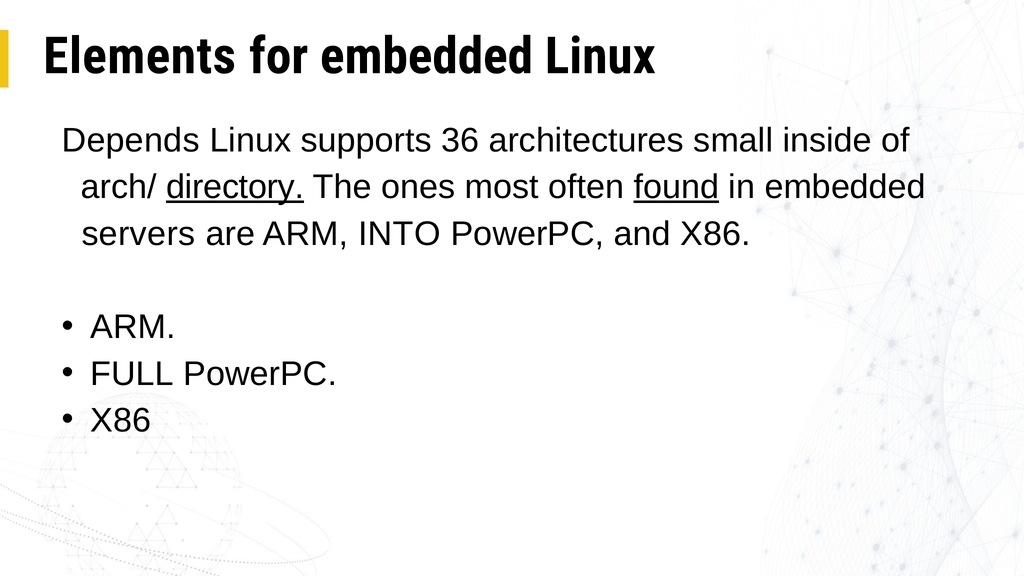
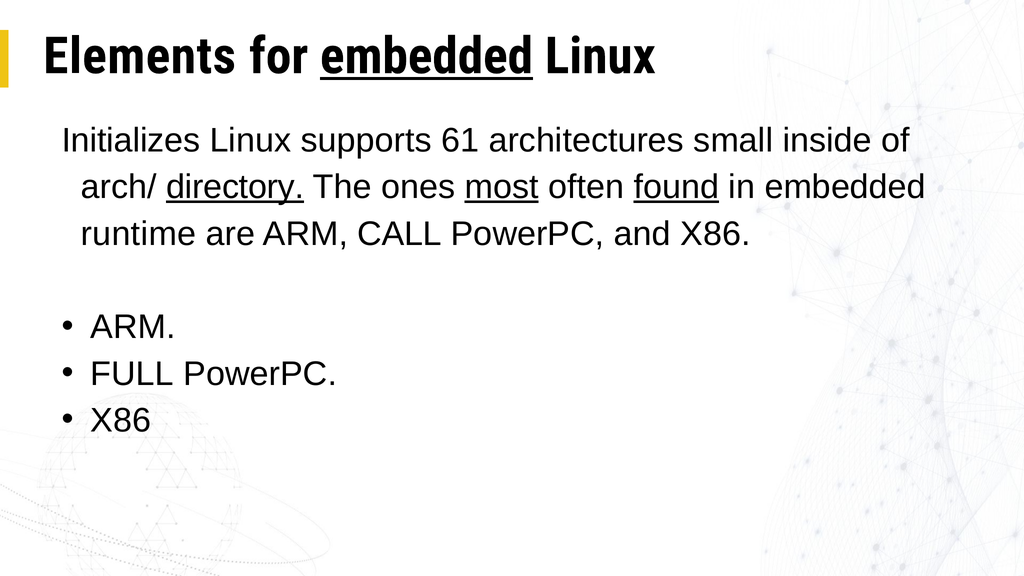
embedded at (427, 56) underline: none -> present
Depends: Depends -> Initializes
36: 36 -> 61
most underline: none -> present
servers: servers -> runtime
INTO: INTO -> CALL
